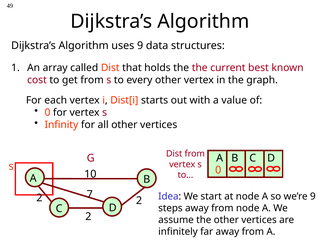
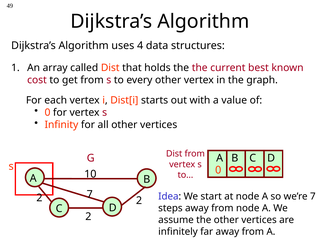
uses 9: 9 -> 4
we’re 9: 9 -> 7
